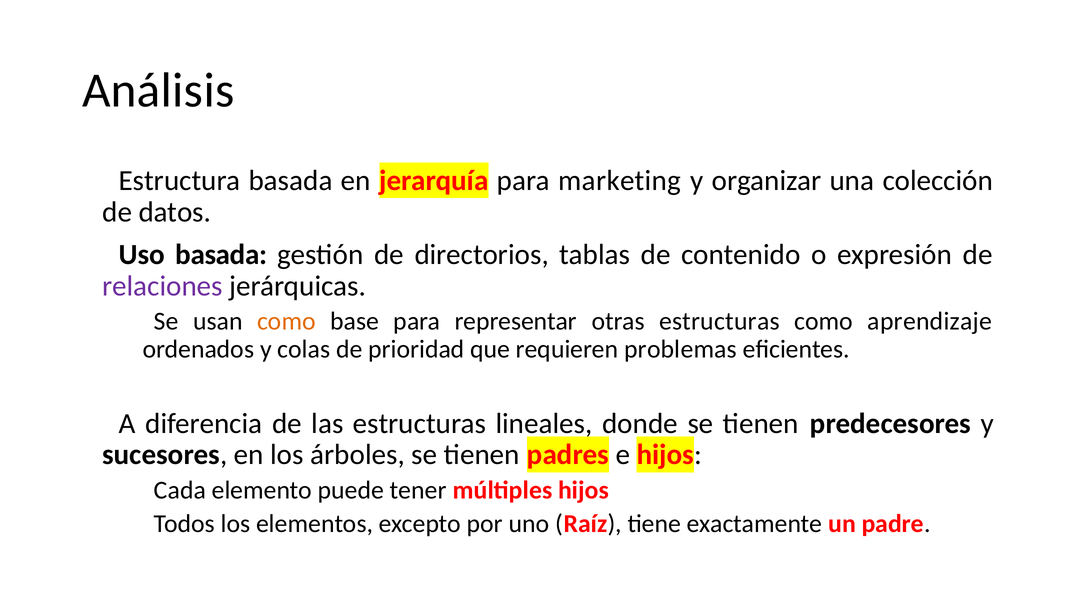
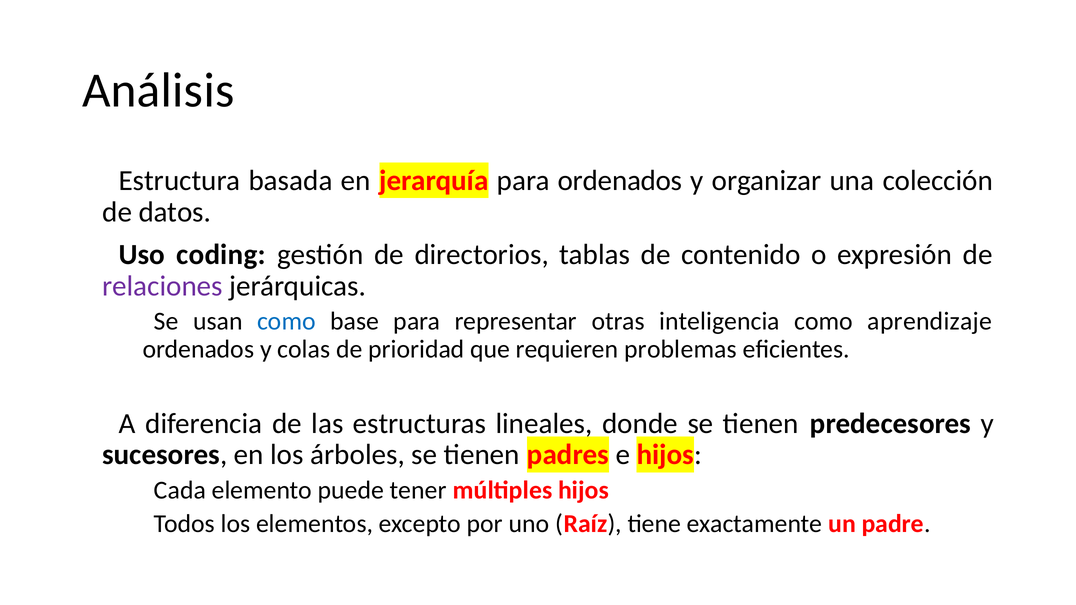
para marketing: marketing -> ordenados
basada at (221, 255): basada -> coding
como at (286, 322) colour: orange -> blue
otras estructuras: estructuras -> inteligencia
